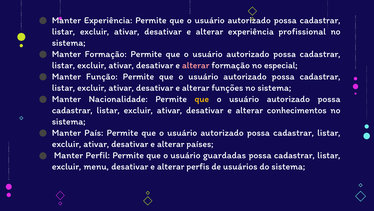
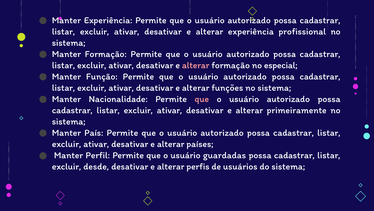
que at (202, 99) colour: yellow -> pink
conhecimentos: conhecimentos -> primeiramente
menu: menu -> desde
